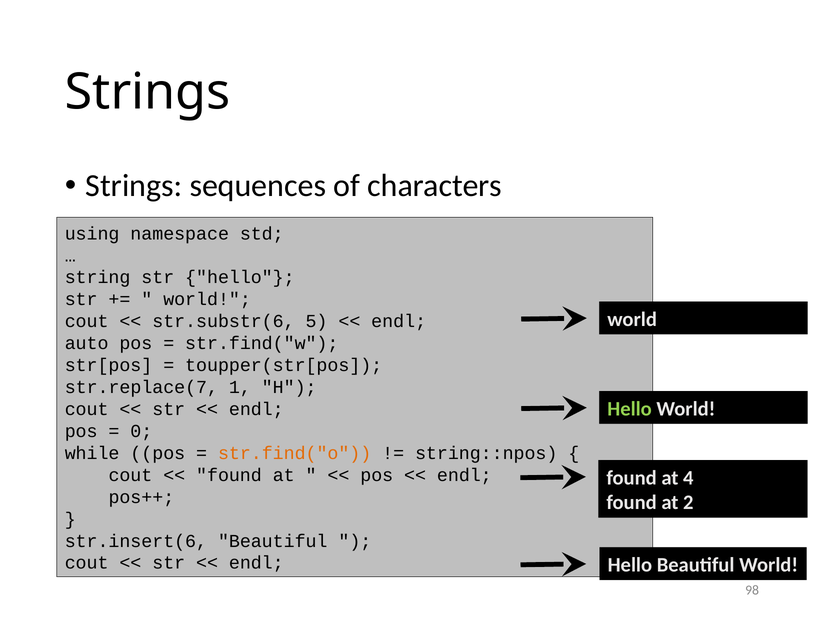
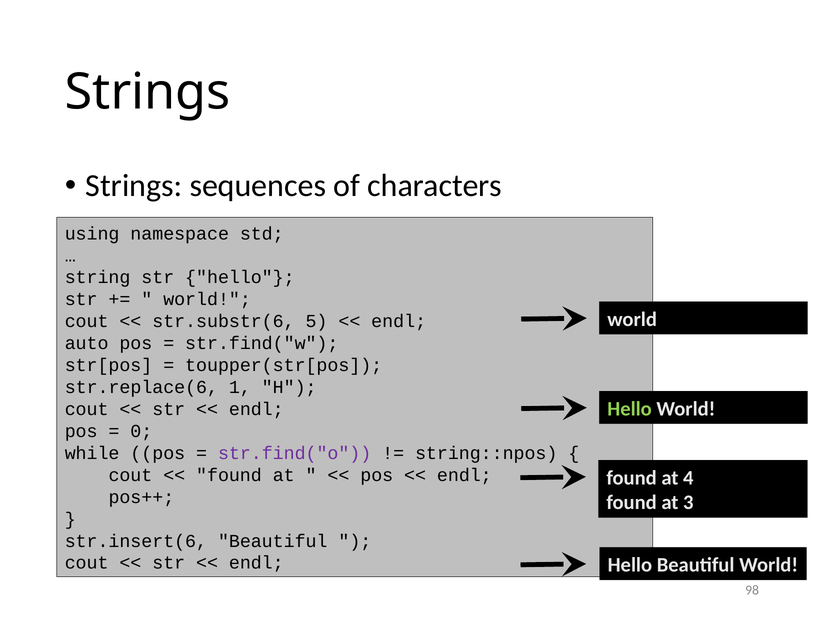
str.replace(7: str.replace(7 -> str.replace(6
str.find("o colour: orange -> purple
2: 2 -> 3
